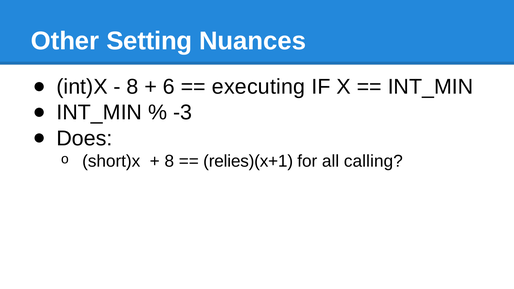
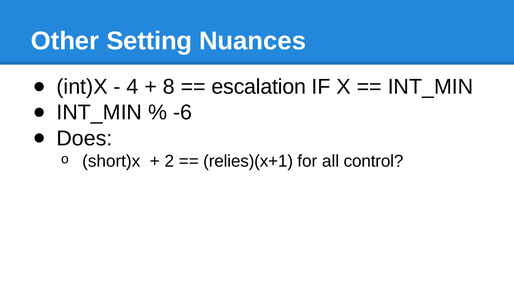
8 at (133, 87): 8 -> 4
6: 6 -> 8
executing: executing -> escalation
-3: -3 -> -6
8 at (169, 161): 8 -> 2
calling: calling -> control
